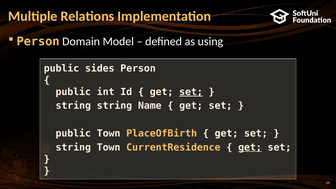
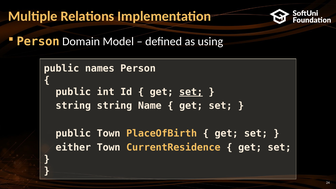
sides: sides -> names
string at (73, 147): string -> either
get at (250, 147) underline: present -> none
